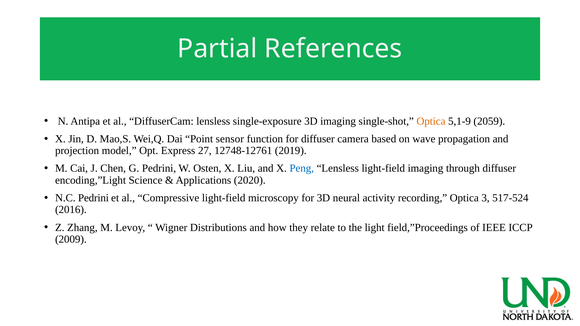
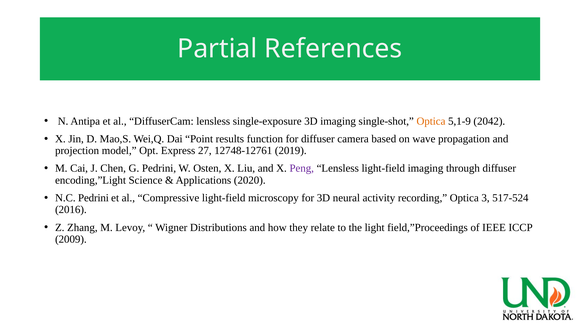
2059: 2059 -> 2042
sensor: sensor -> results
Peng colour: blue -> purple
